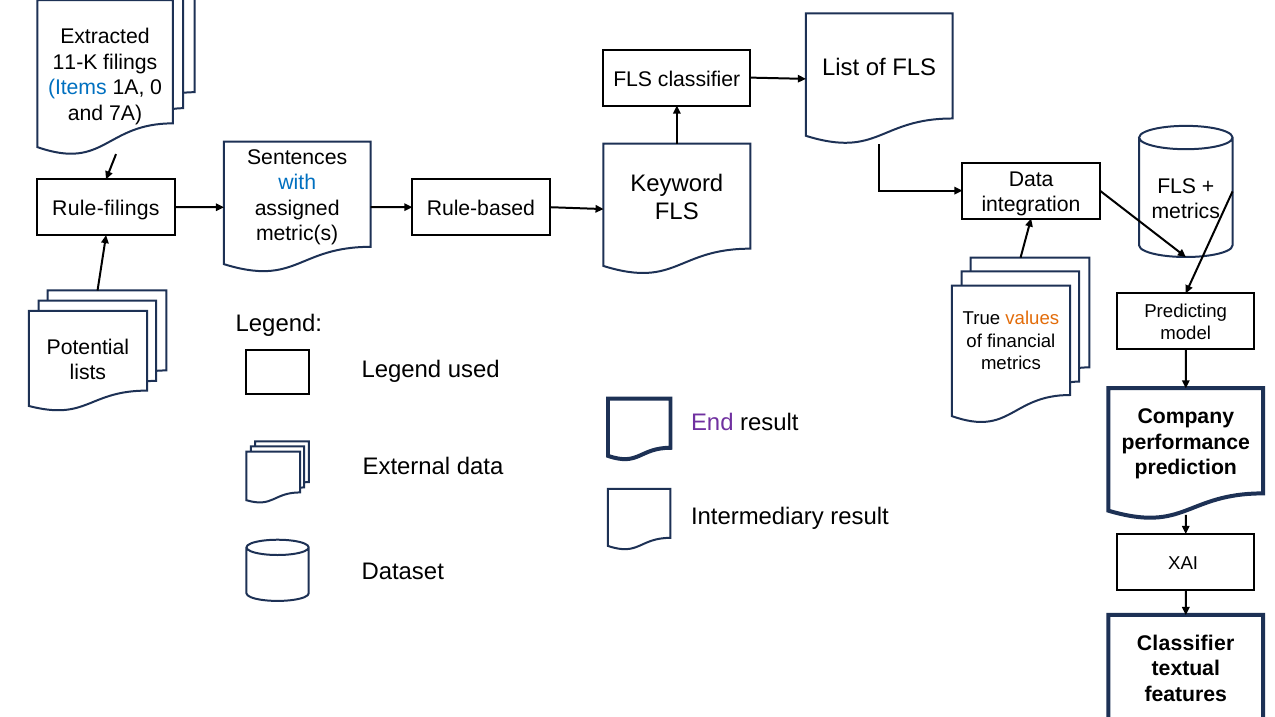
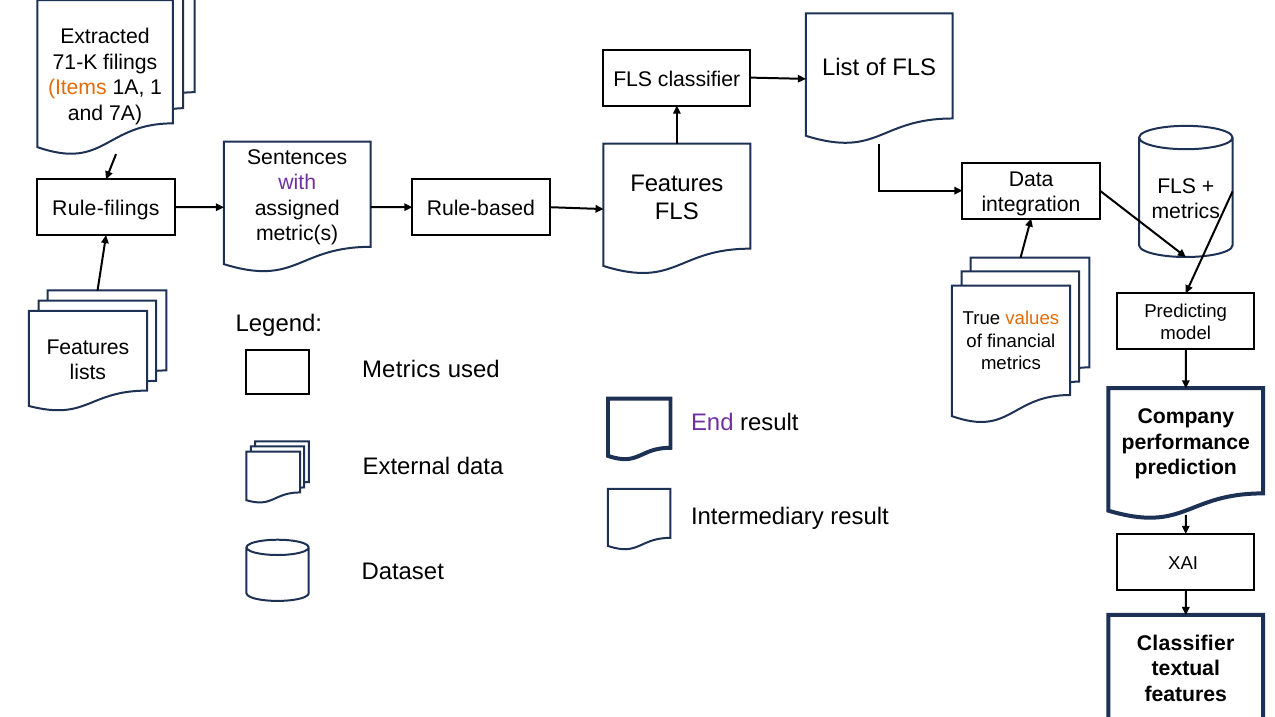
11-K: 11-K -> 71-K
Items colour: blue -> orange
0: 0 -> 1
Keyword at (677, 183): Keyword -> Features
with colour: blue -> purple
Potential at (88, 347): Potential -> Features
Legend at (401, 370): Legend -> Metrics
